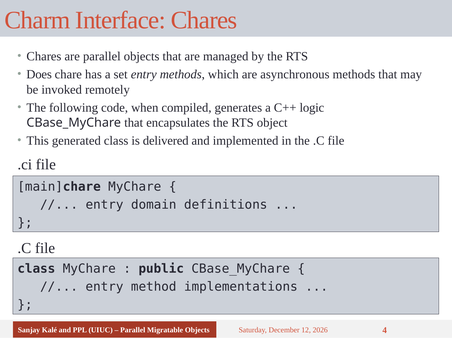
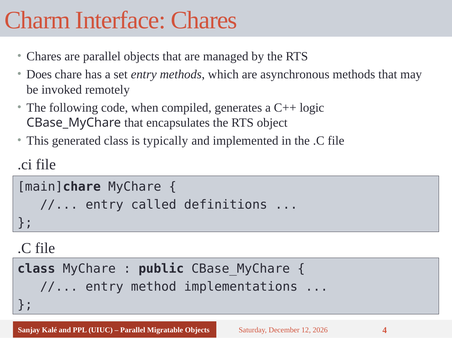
delivered: delivered -> typically
domain: domain -> called
